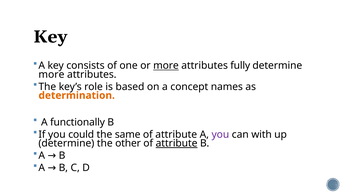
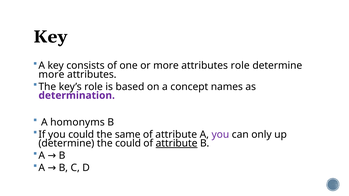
more at (166, 66) underline: present -> none
attributes fully: fully -> role
determination colour: orange -> purple
functionally: functionally -> homonyms
with: with -> only
the other: other -> could
